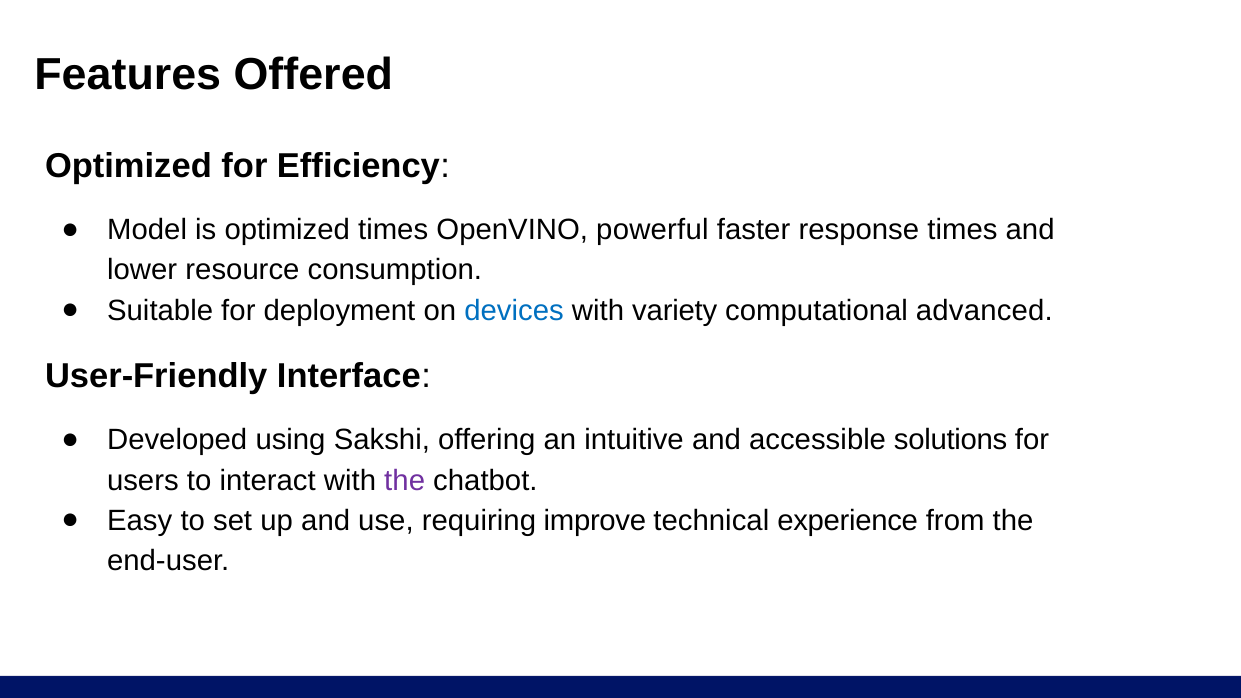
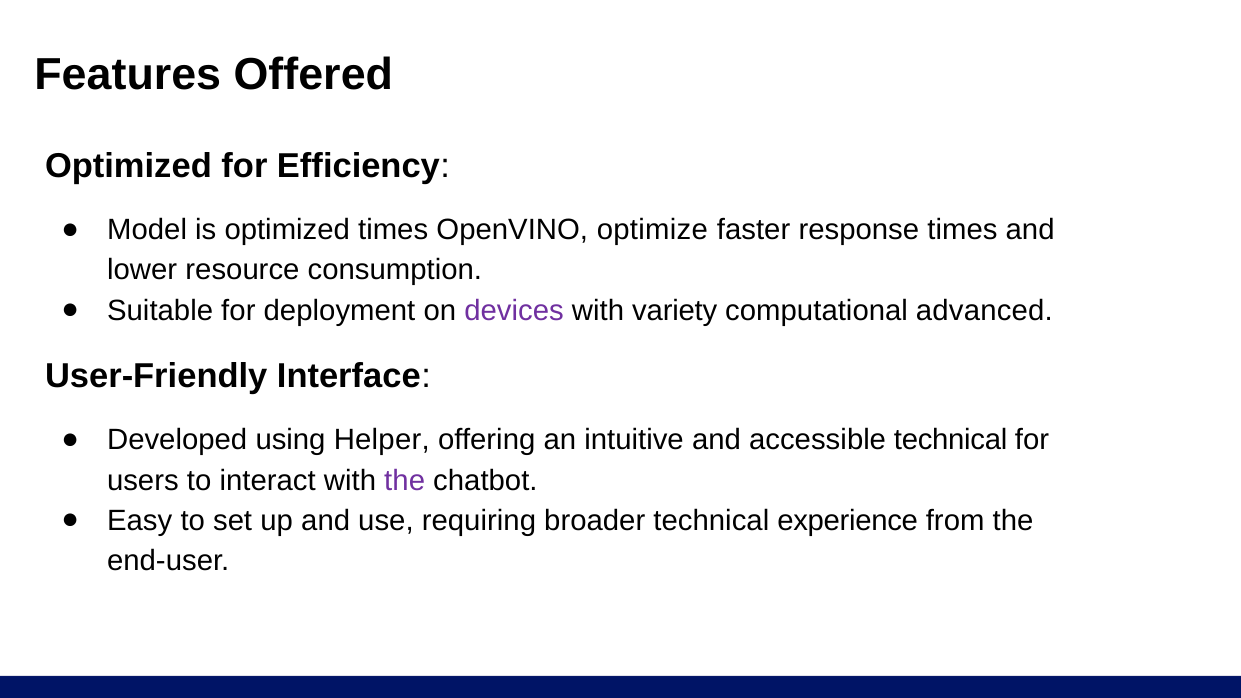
powerful: powerful -> optimize
devices colour: blue -> purple
Sakshi: Sakshi -> Helper
accessible solutions: solutions -> technical
improve: improve -> broader
